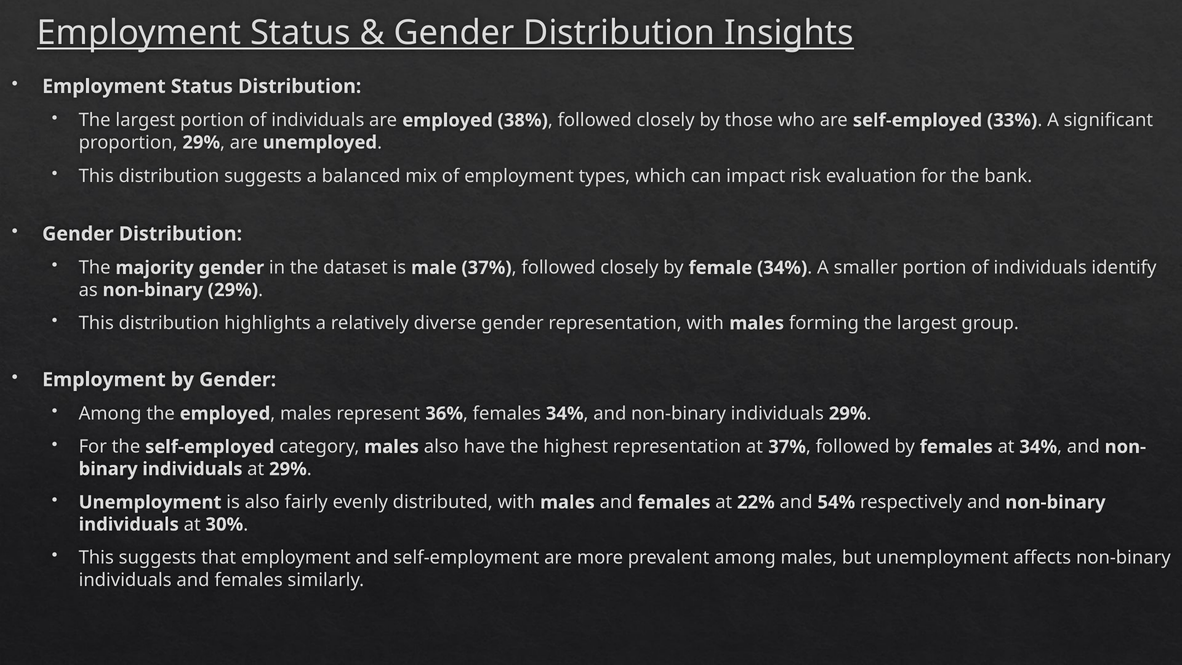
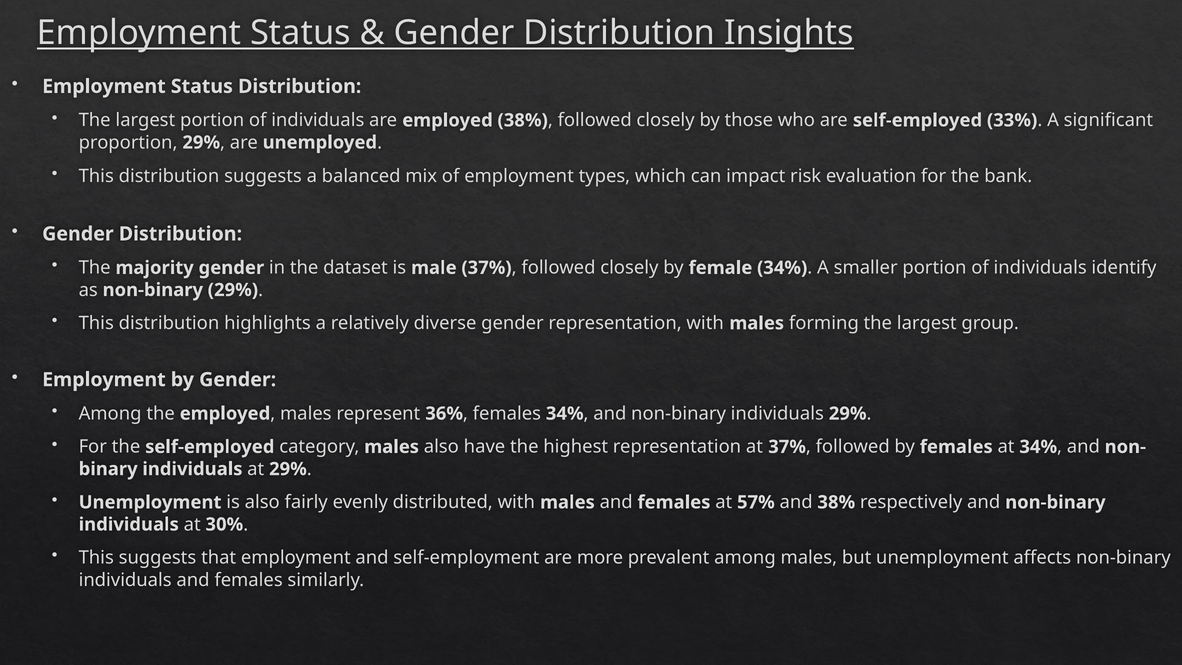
22%: 22% -> 57%
and 54%: 54% -> 38%
